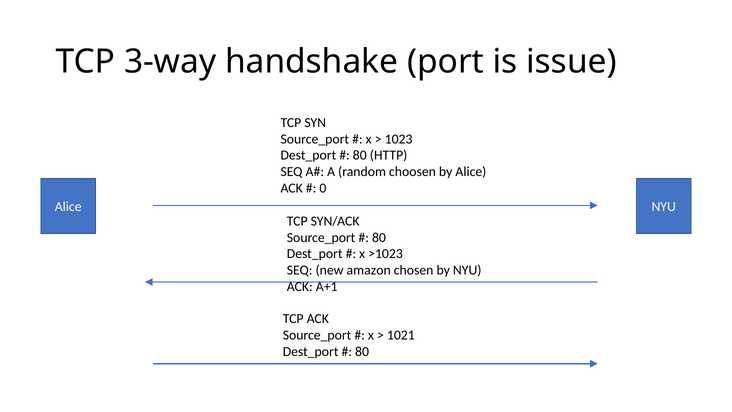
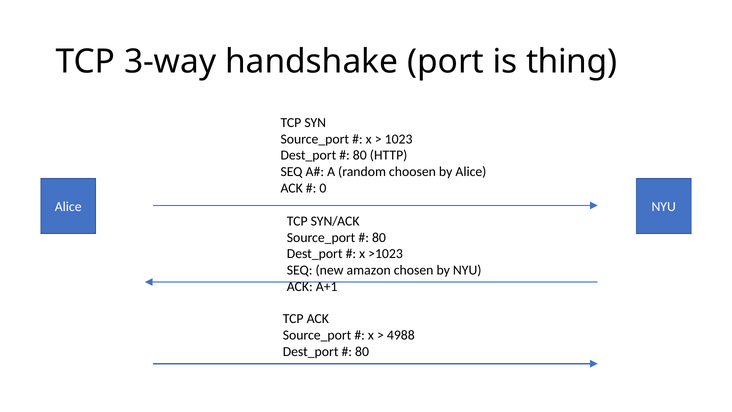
issue: issue -> thing
1021: 1021 -> 4988
